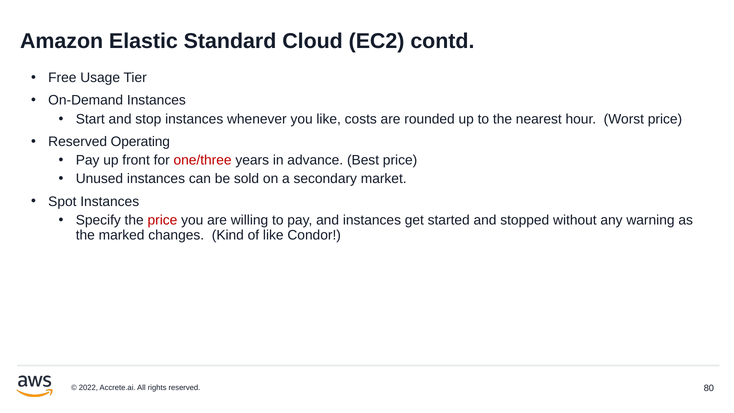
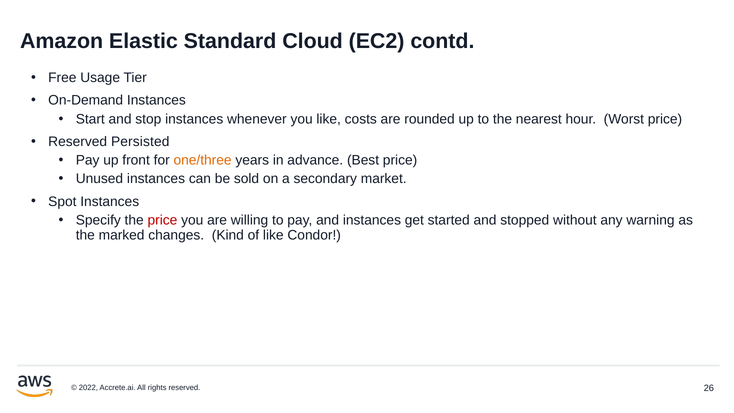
Operating: Operating -> Persisted
one/three colour: red -> orange
80: 80 -> 26
